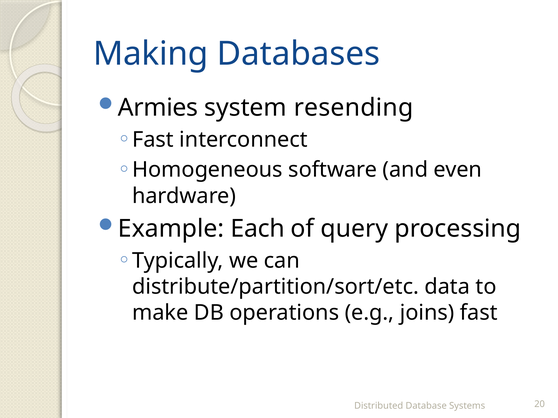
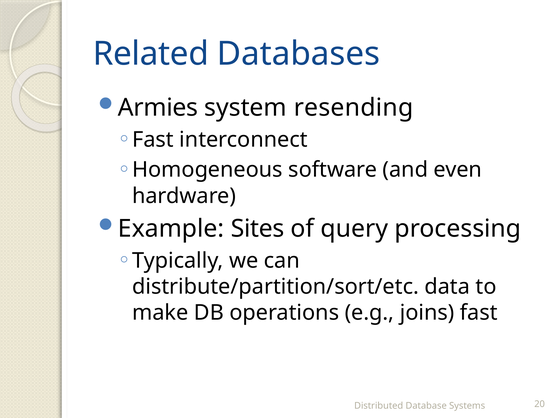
Making: Making -> Related
Each: Each -> Sites
